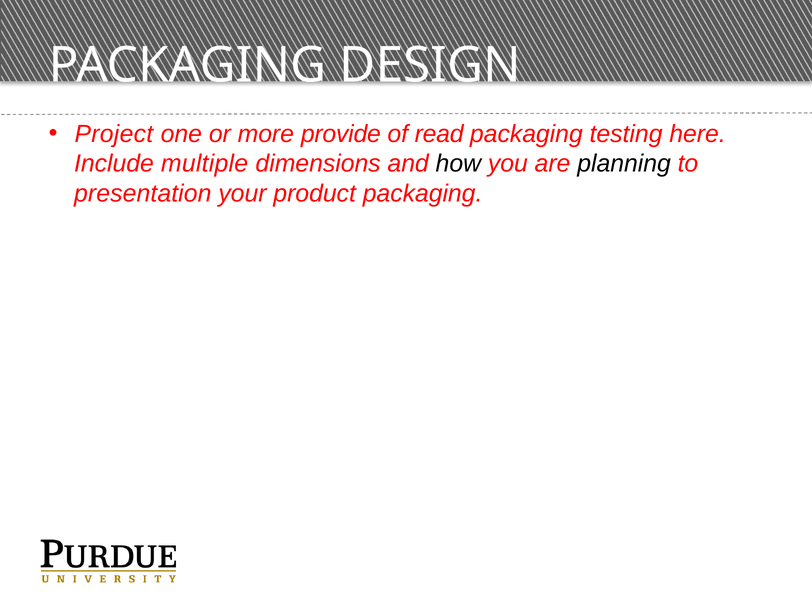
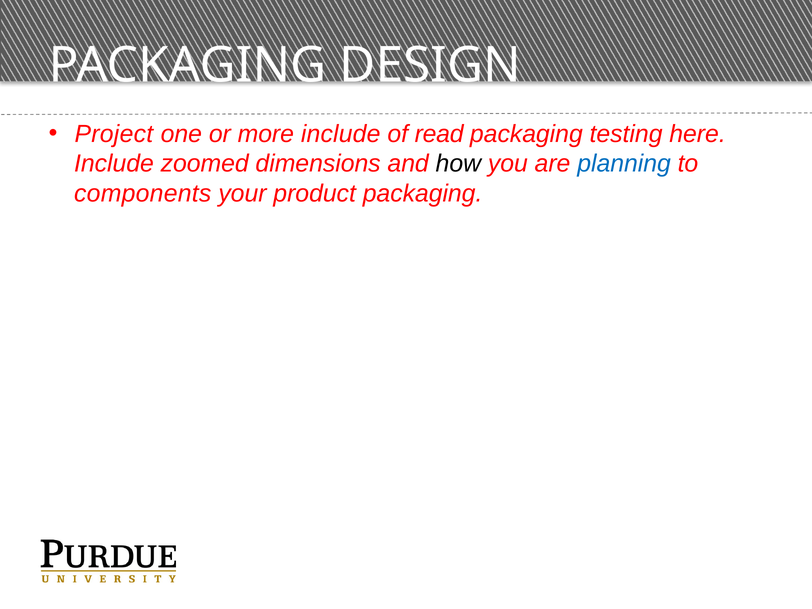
more provide: provide -> include
multiple: multiple -> zoomed
planning colour: black -> blue
presentation: presentation -> components
